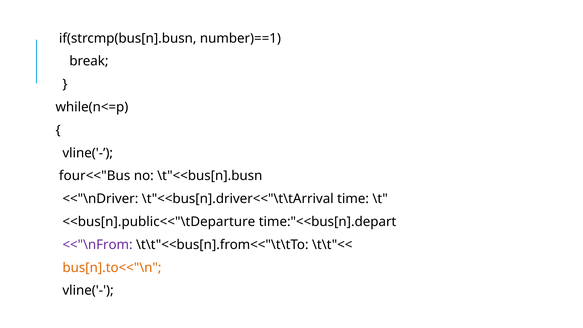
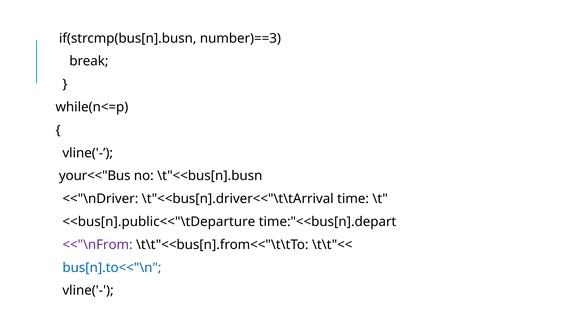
number)==1: number)==1 -> number)==3
four<<"Bus: four<<"Bus -> your<<"Bus
bus[n].to<<"\n colour: orange -> blue
